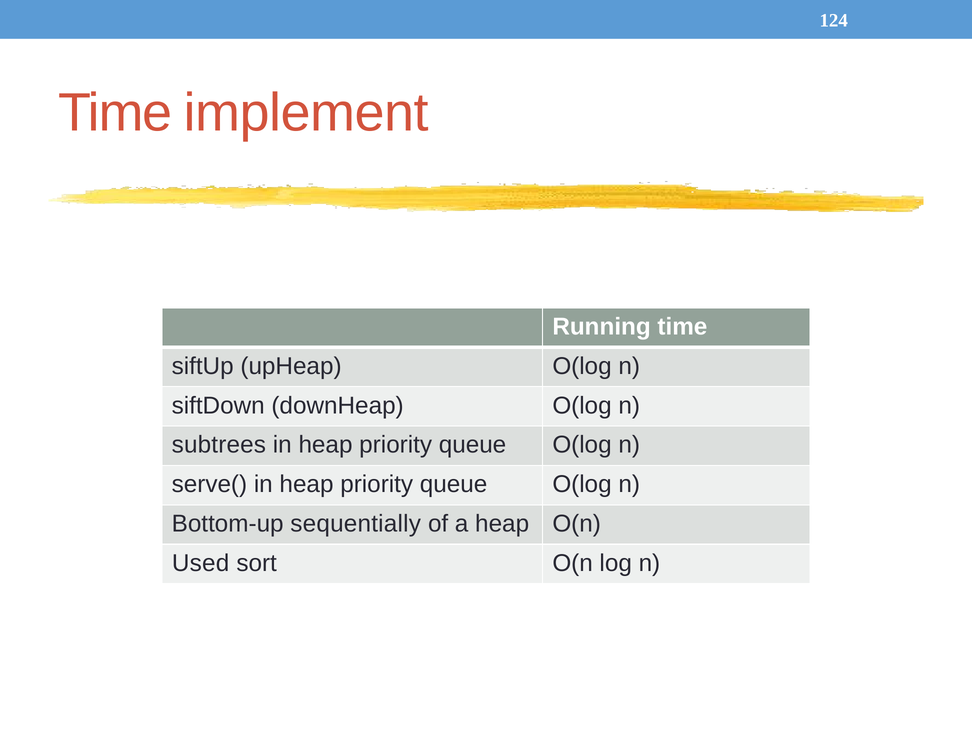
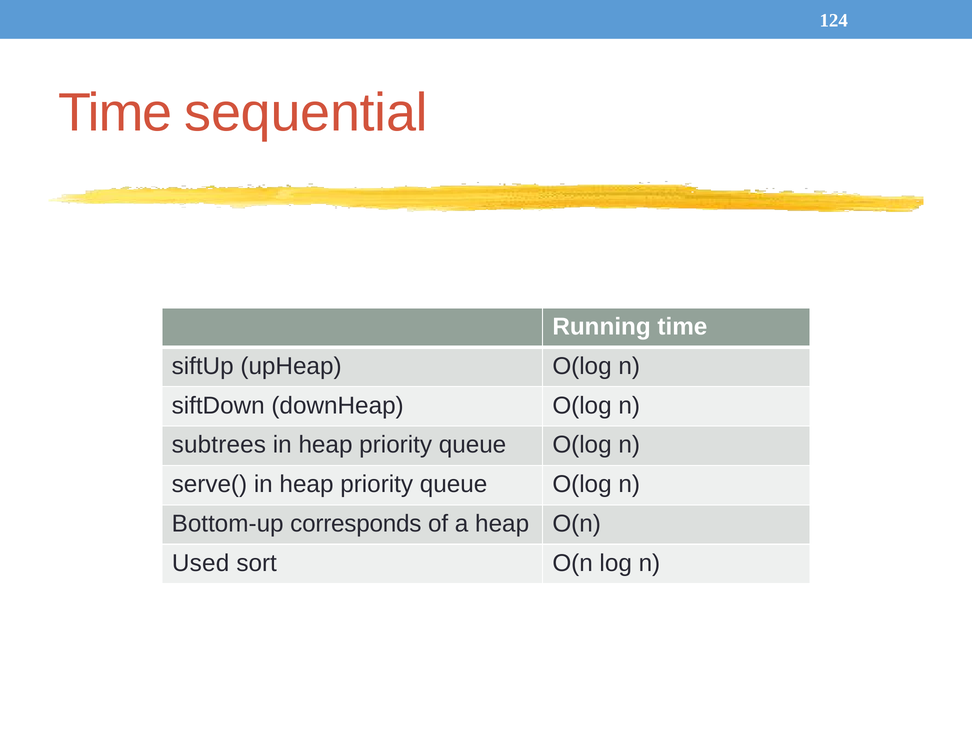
implement: implement -> sequential
sequentially: sequentially -> corresponds
